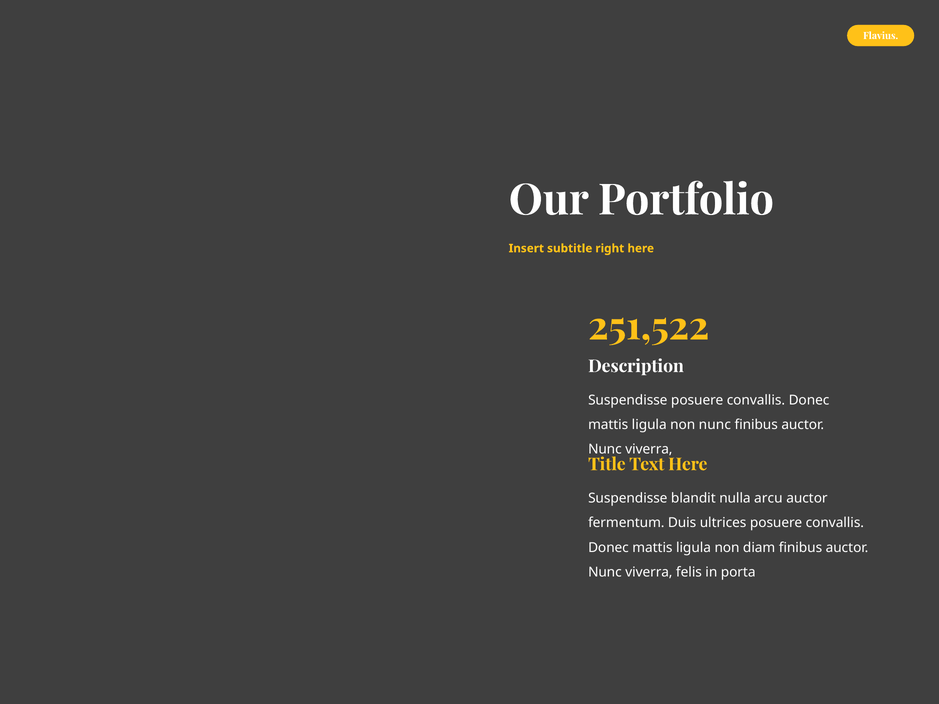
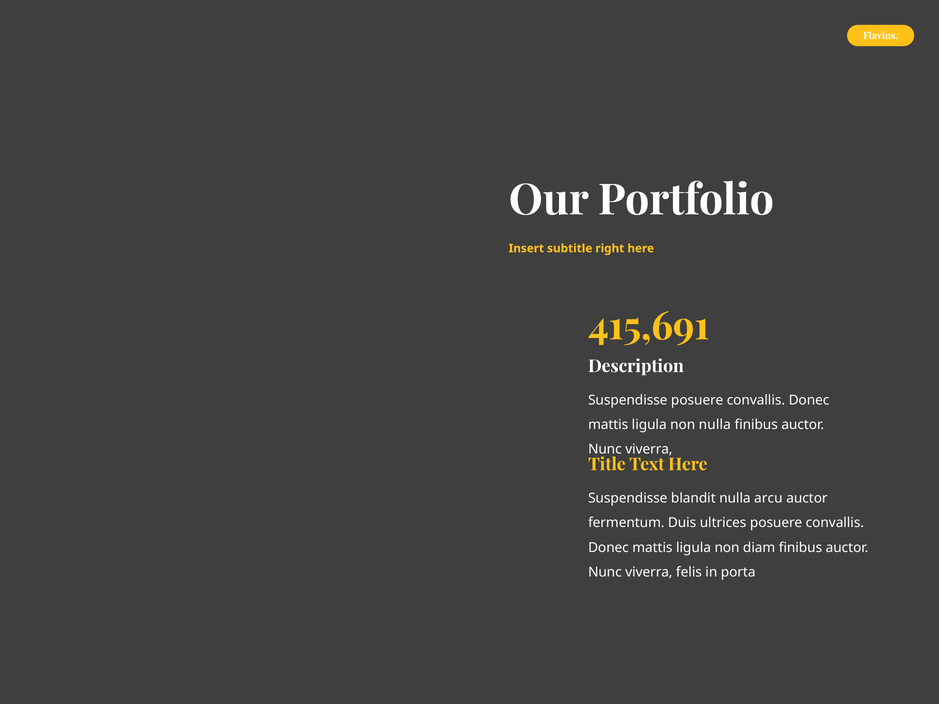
251,522: 251,522 -> 415,691
non nunc: nunc -> nulla
